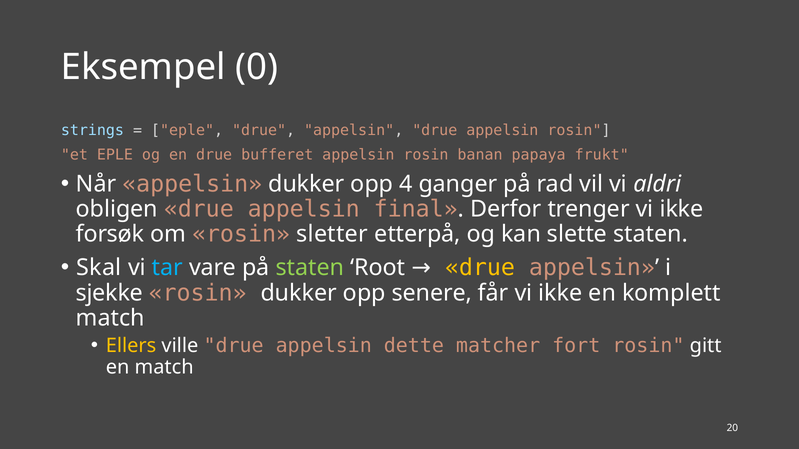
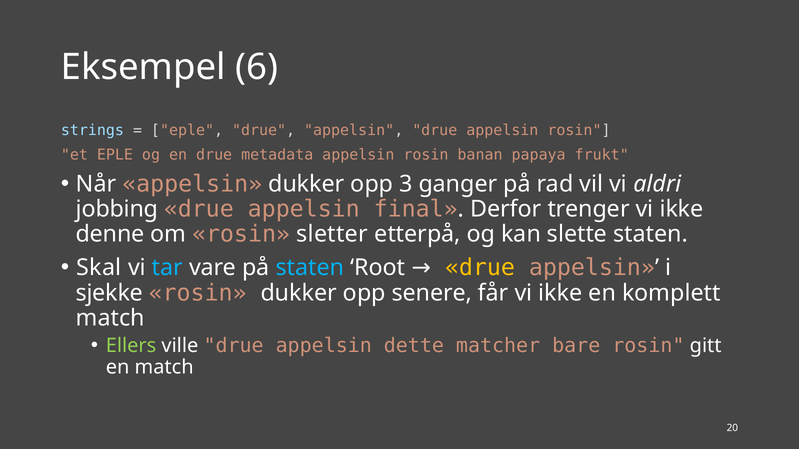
0: 0 -> 6
bufferet: bufferet -> metadata
4: 4 -> 3
obligen: obligen -> jobbing
forsøk: forsøk -> denne
staten at (310, 268) colour: light green -> light blue
Ellers colour: yellow -> light green
fort: fort -> bare
